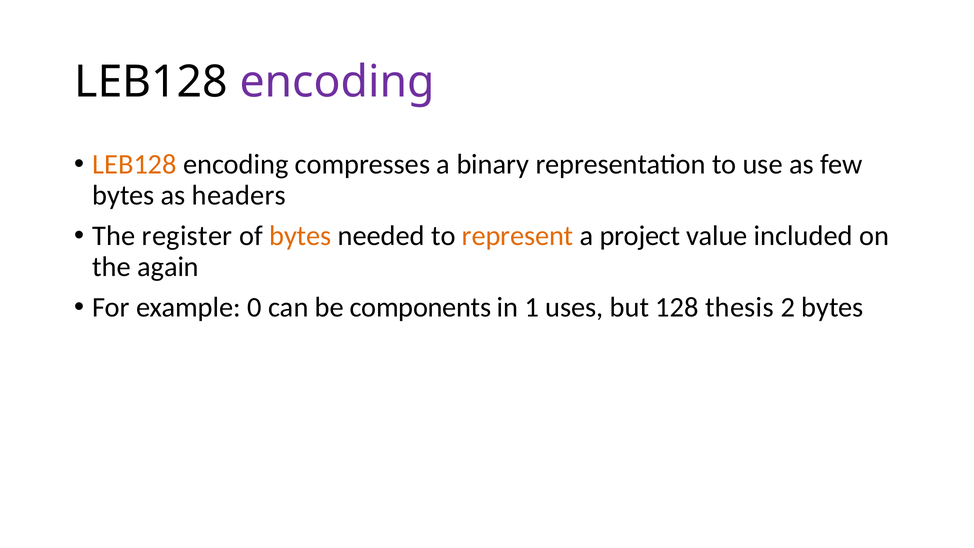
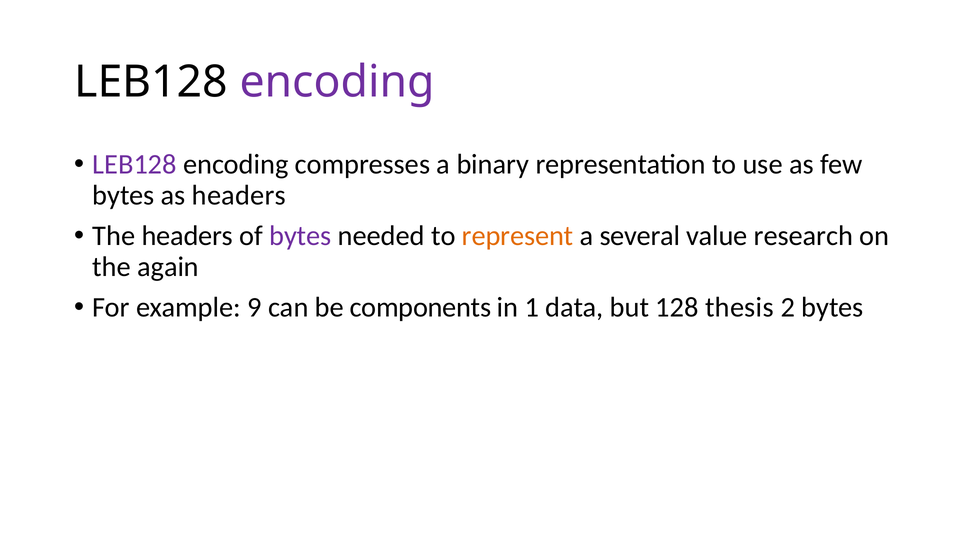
LEB128 at (135, 165) colour: orange -> purple
The register: register -> headers
bytes at (300, 236) colour: orange -> purple
project: project -> several
included: included -> research
0: 0 -> 9
uses: uses -> data
